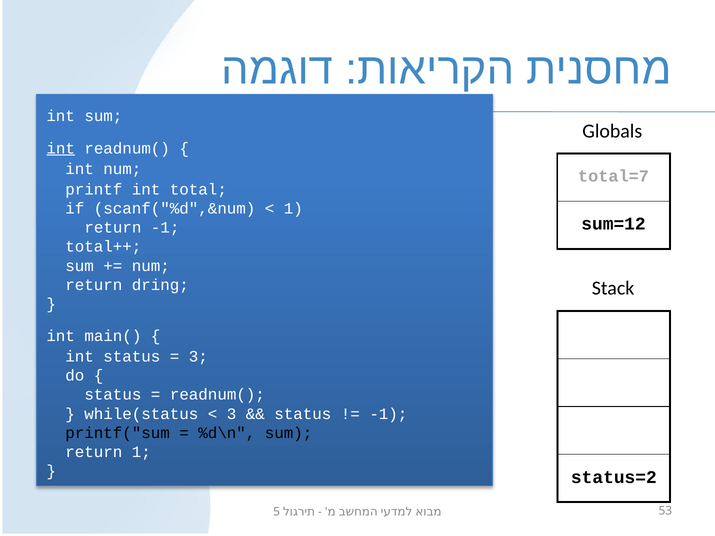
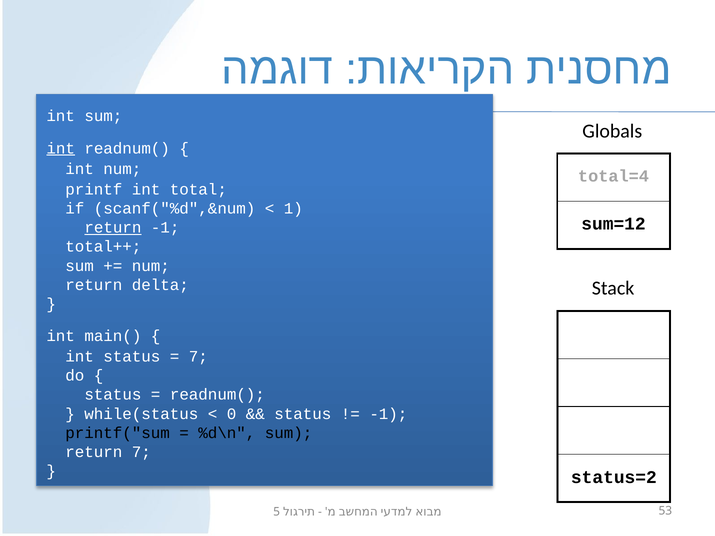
total=7: total=7 -> total=4
return at (113, 228) underline: none -> present
dring: dring -> delta
3 at (198, 357): 3 -> 7
3 at (232, 414): 3 -> 0
return 1: 1 -> 7
